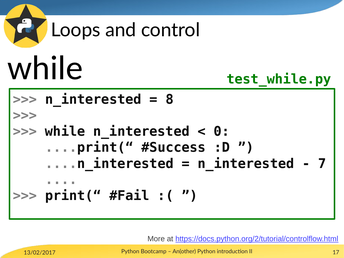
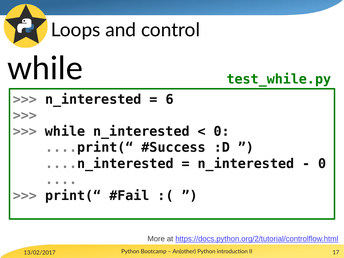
8: 8 -> 6
7 at (322, 164): 7 -> 0
